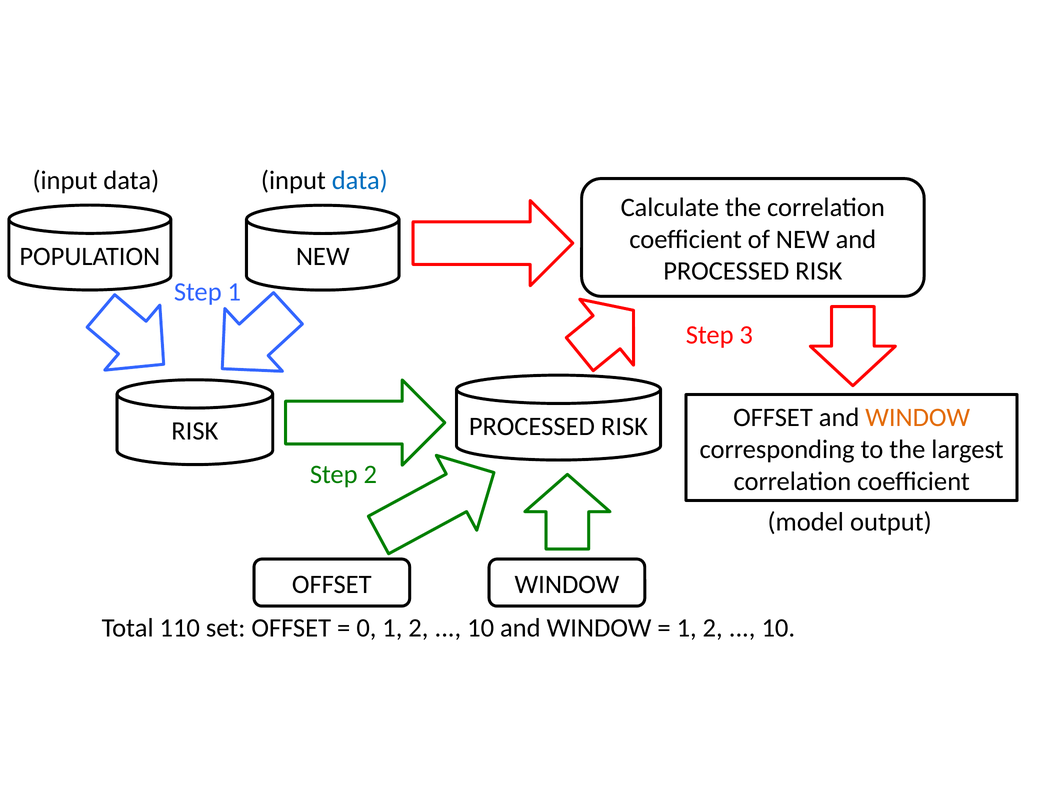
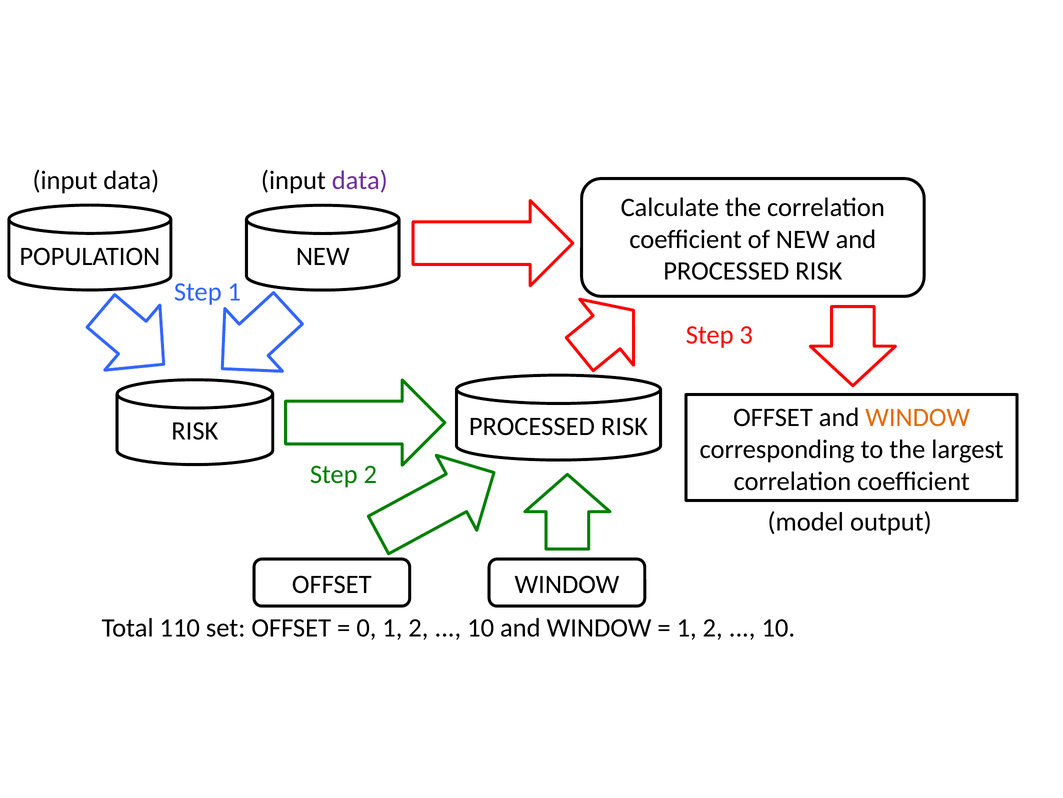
data at (360, 180) colour: blue -> purple
